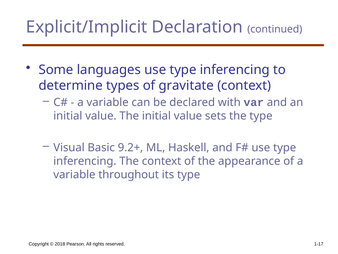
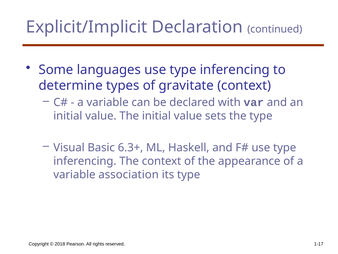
9.2+: 9.2+ -> 6.3+
throughout: throughout -> association
